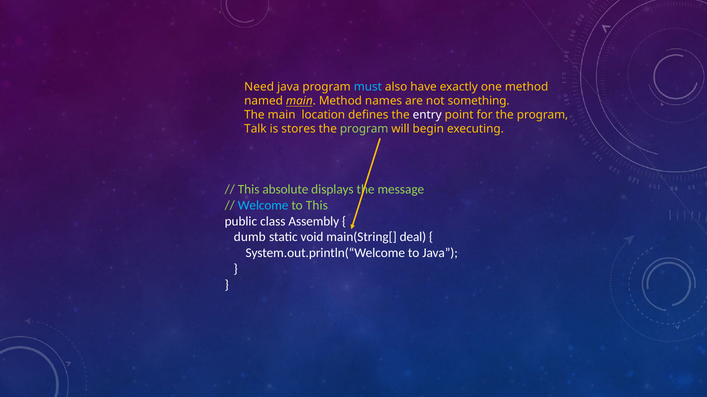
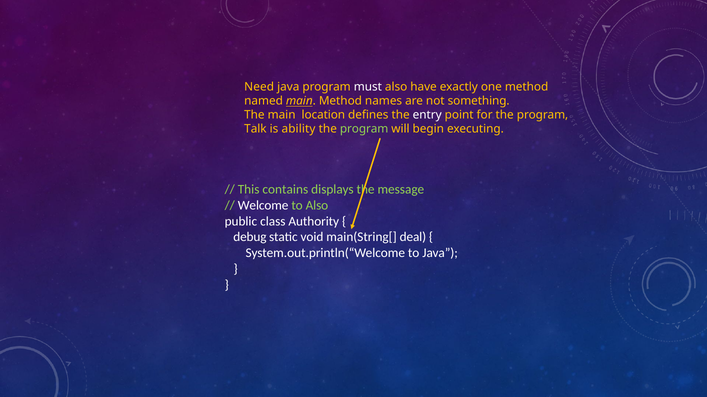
must colour: light blue -> white
stores: stores -> ability
absolute: absolute -> contains
Welcome colour: light blue -> white
to This: This -> Also
Assembly: Assembly -> Authority
dumb: dumb -> debug
